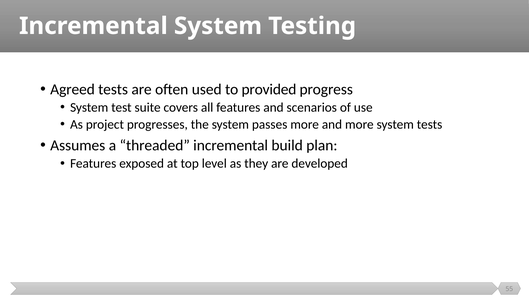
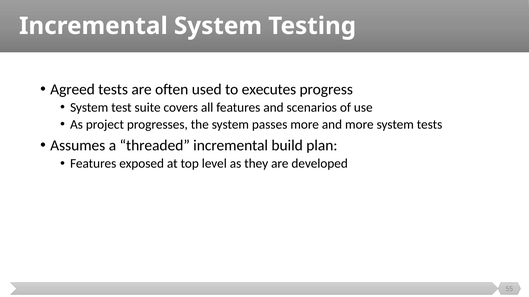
provided: provided -> executes
